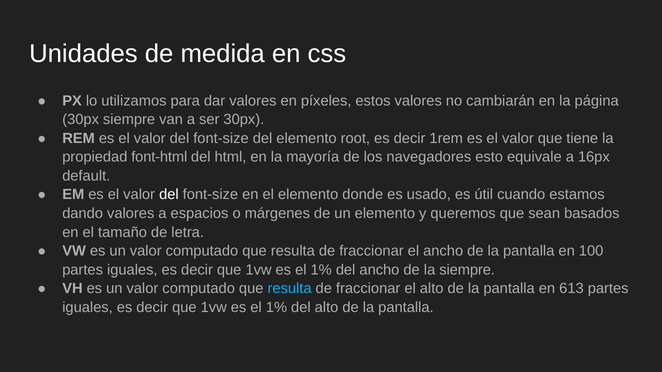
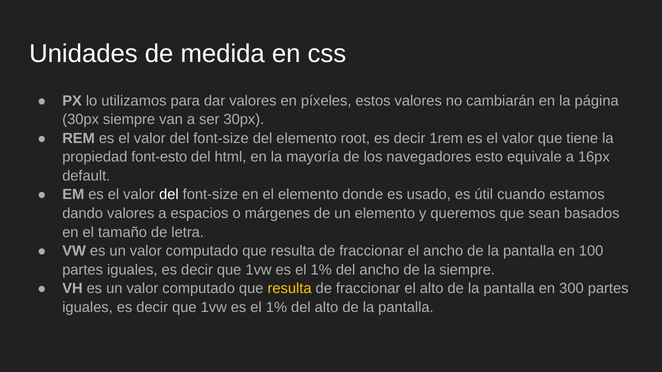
font-html: font-html -> font-esto
resulta at (290, 289) colour: light blue -> yellow
613: 613 -> 300
